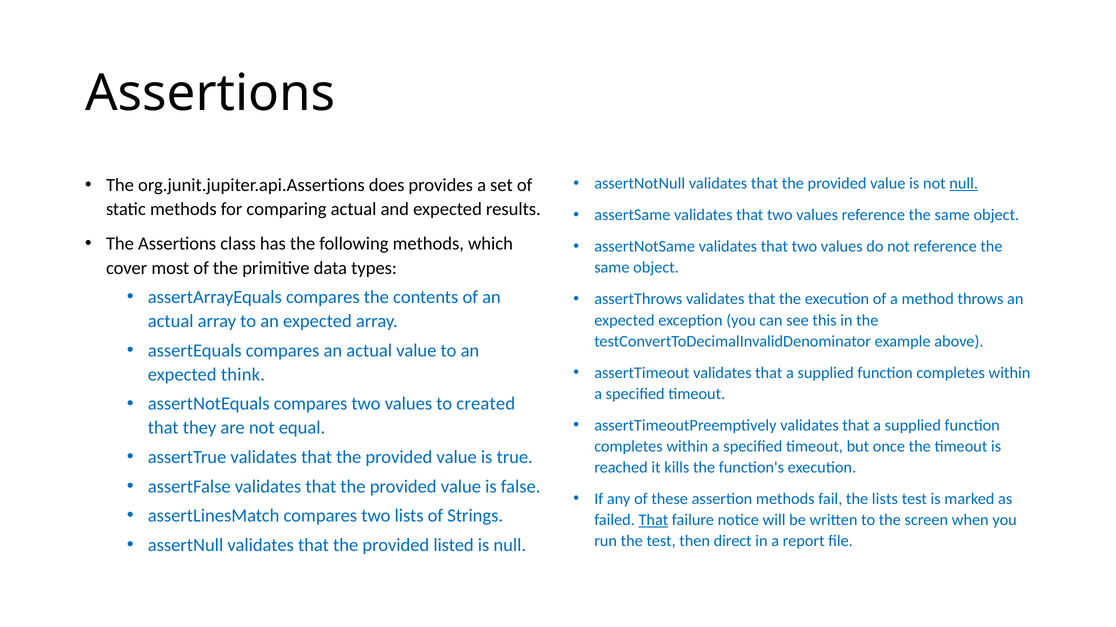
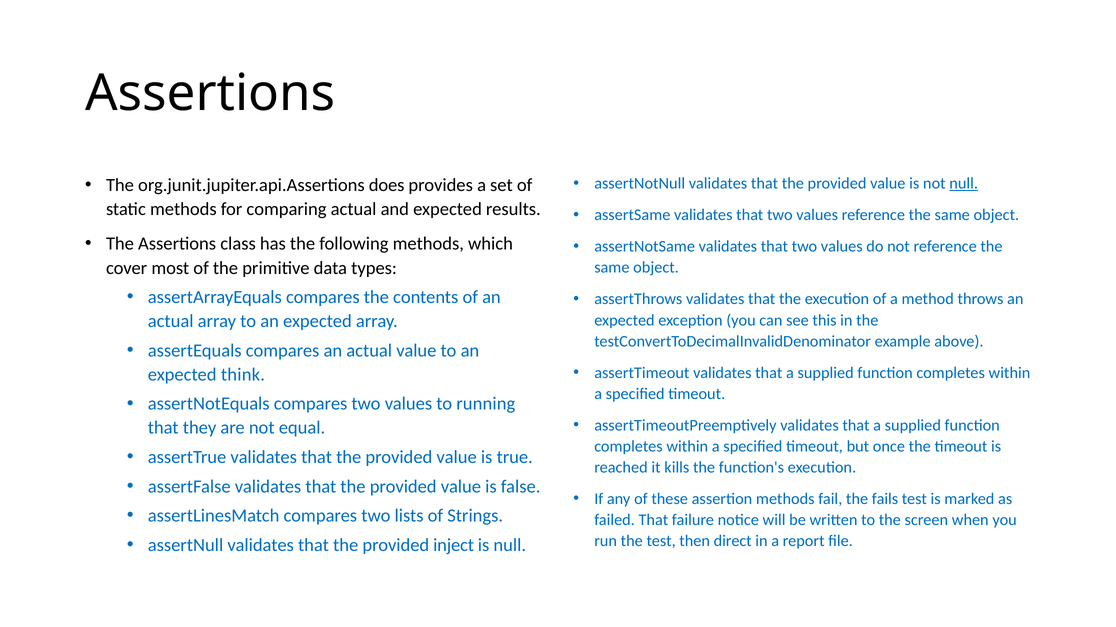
created: created -> running
the lists: lists -> fails
That at (653, 521) underline: present -> none
listed: listed -> inject
